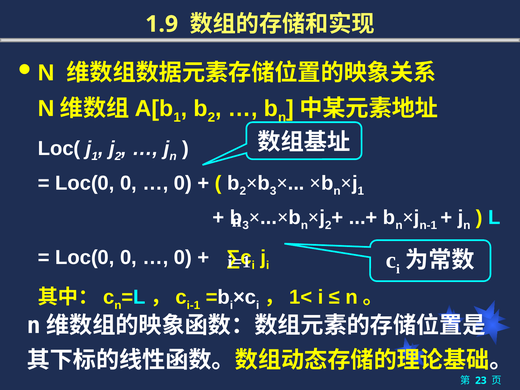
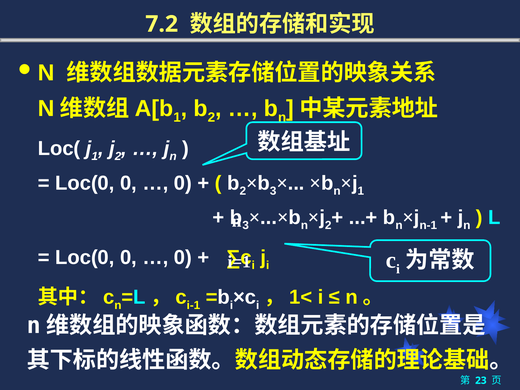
1.9: 1.9 -> 7.2
